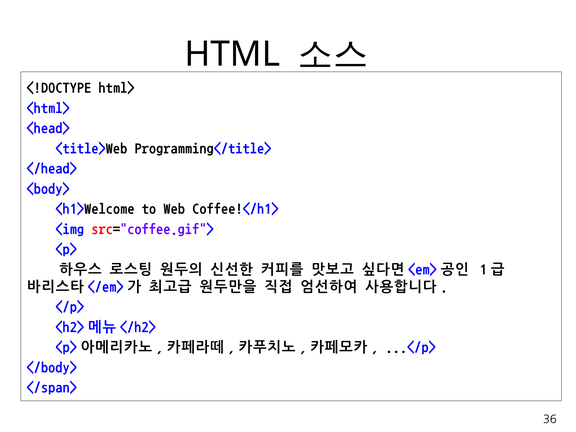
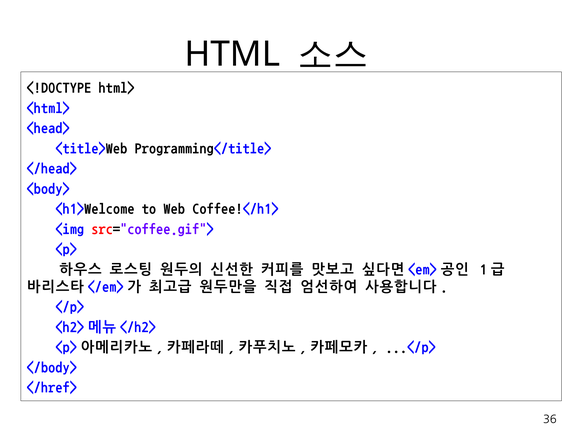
</span>: </span> -> </href>
